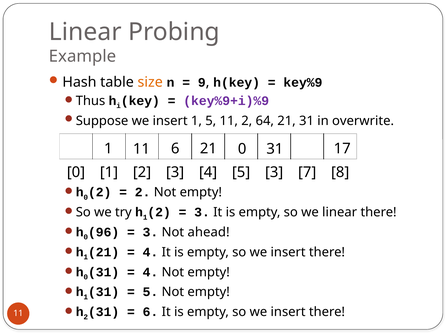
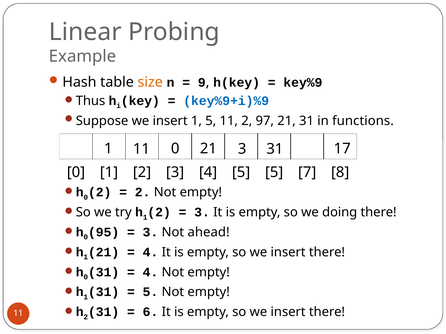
key%9+i)%9 colour: purple -> blue
64: 64 -> 97
overwrite: overwrite -> functions
1 0: 0 -> 3
11 6: 6 -> 0
5 3: 3 -> 5
we linear: linear -> doing
96: 96 -> 95
